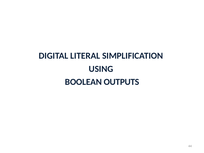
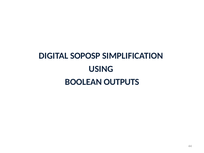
LITERAL: LITERAL -> SOPOSP
